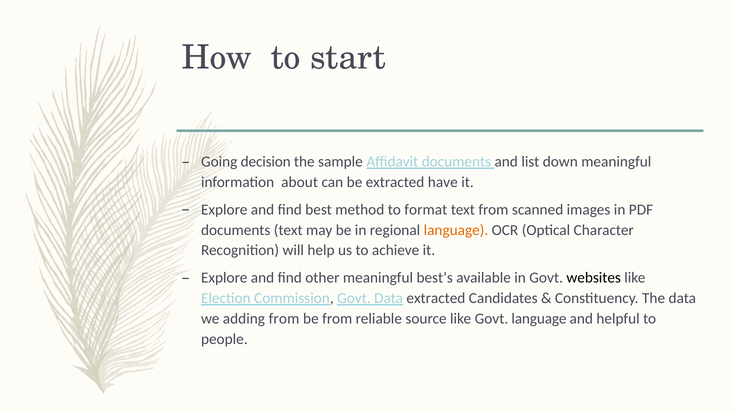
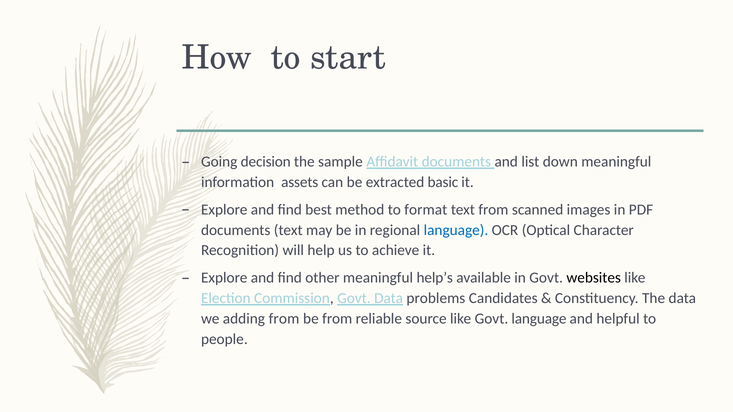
about: about -> assets
have: have -> basic
language at (456, 230) colour: orange -> blue
best’s: best’s -> help’s
Data extracted: extracted -> problems
